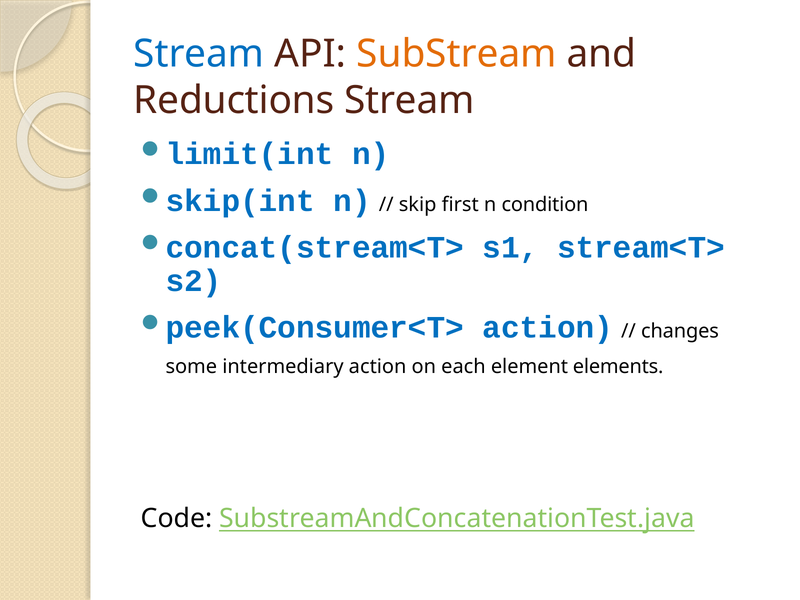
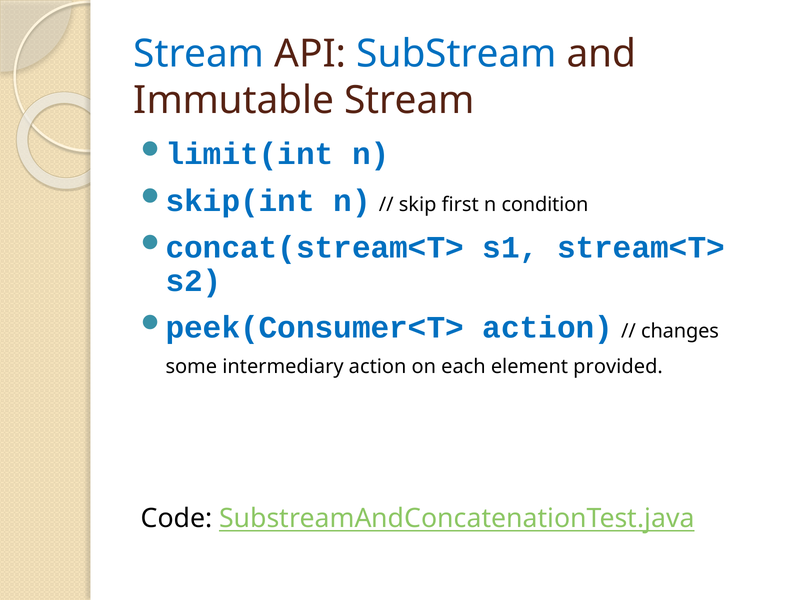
SubStream colour: orange -> blue
Reductions: Reductions -> Immutable
elements: elements -> provided
